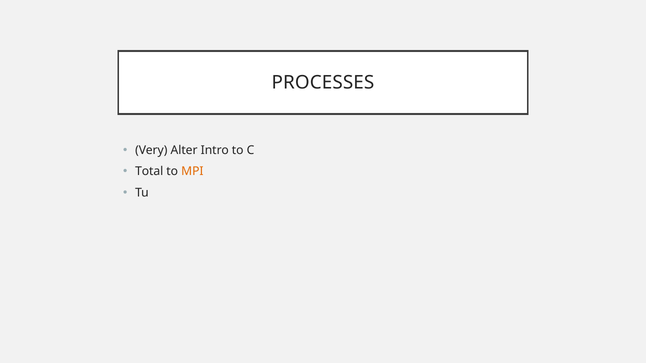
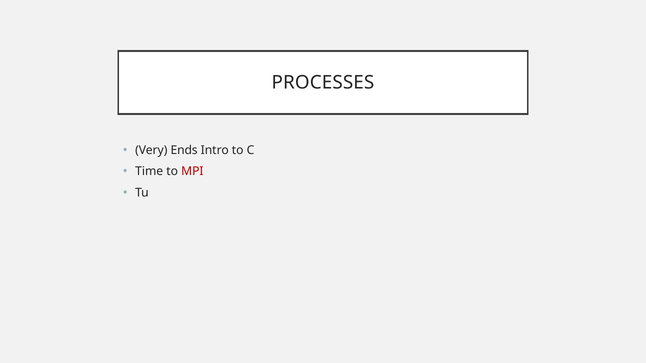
Alter: Alter -> Ends
Total: Total -> Time
MPI colour: orange -> red
